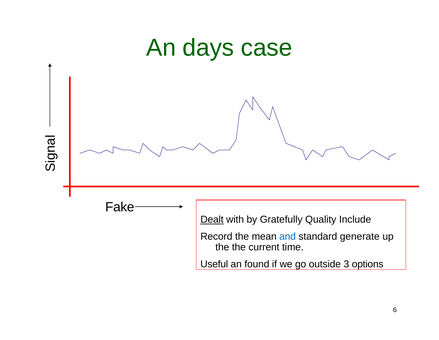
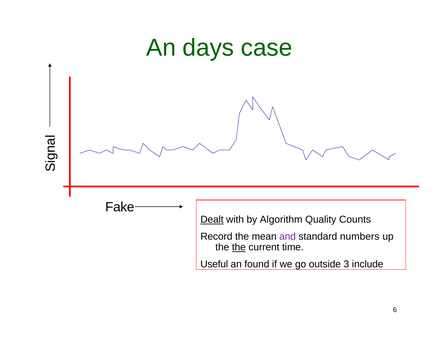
Gratefully: Gratefully -> Algorithm
Include: Include -> Counts
and colour: blue -> purple
generate: generate -> numbers
the at (239, 247) underline: none -> present
options: options -> include
